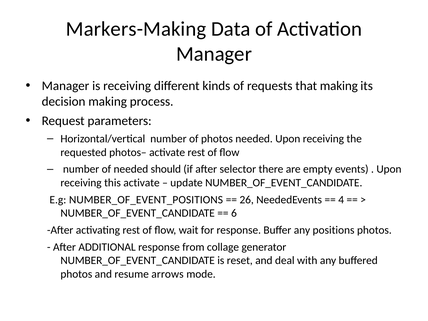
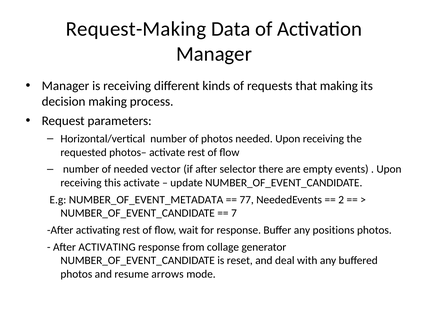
Markers-Making: Markers-Making -> Request-Making
should: should -> vector
NUMBER_OF_EVENT_POSITIONS: NUMBER_OF_EVENT_POSITIONS -> NUMBER_OF_EVENT_METADATA
26: 26 -> 77
4: 4 -> 2
6: 6 -> 7
ADDITIONAL at (107, 247): ADDITIONAL -> ACTIVATING
